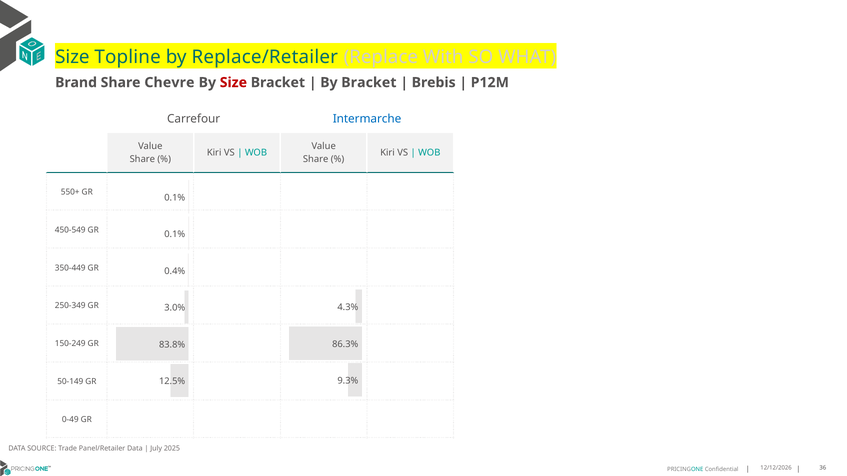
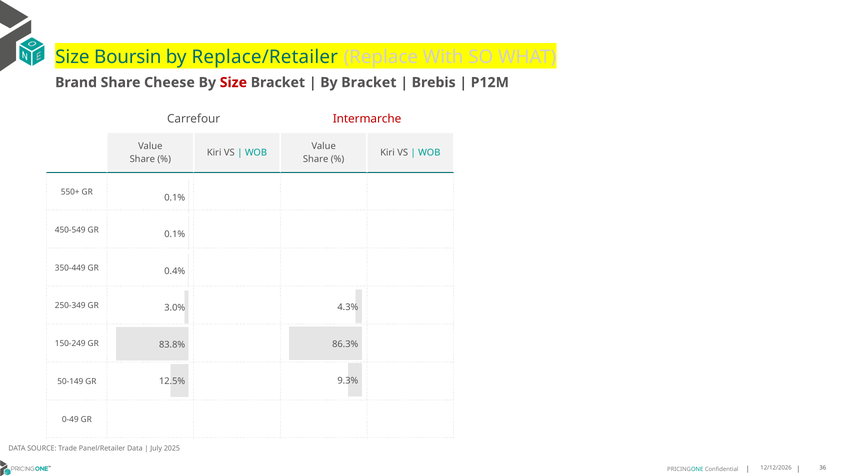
Topline: Topline -> Boursin
Chevre: Chevre -> Cheese
Intermarche colour: blue -> red
